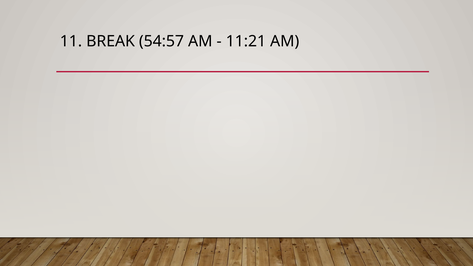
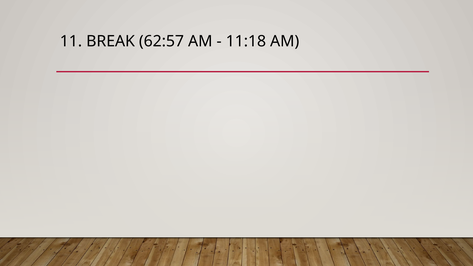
54:57: 54:57 -> 62:57
11:21: 11:21 -> 11:18
